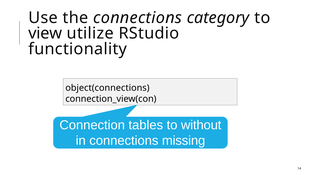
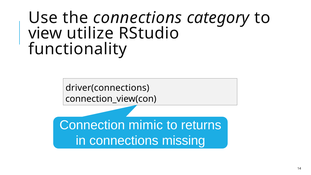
object(connections: object(connections -> driver(connections
tables: tables -> mimic
without: without -> returns
